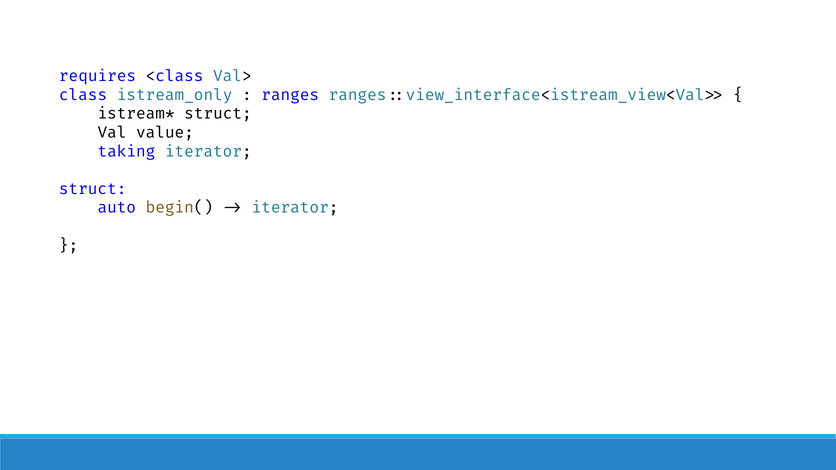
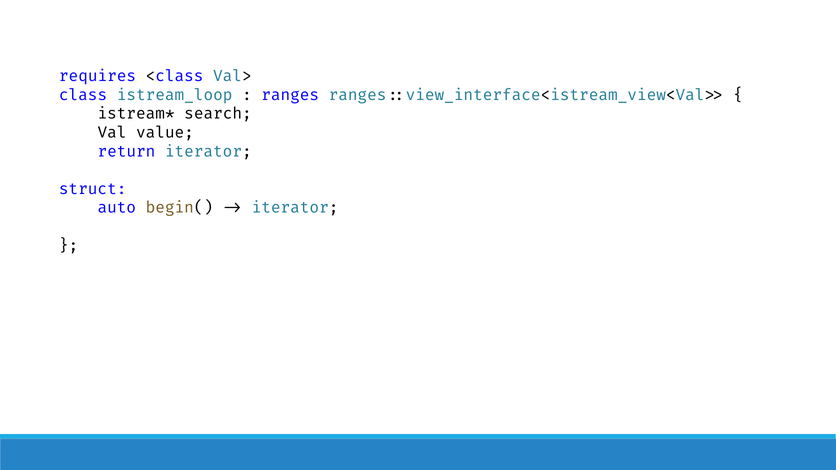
istream_only: istream_only -> istream_loop
struct at (218, 114): struct -> search
taking: taking -> return
